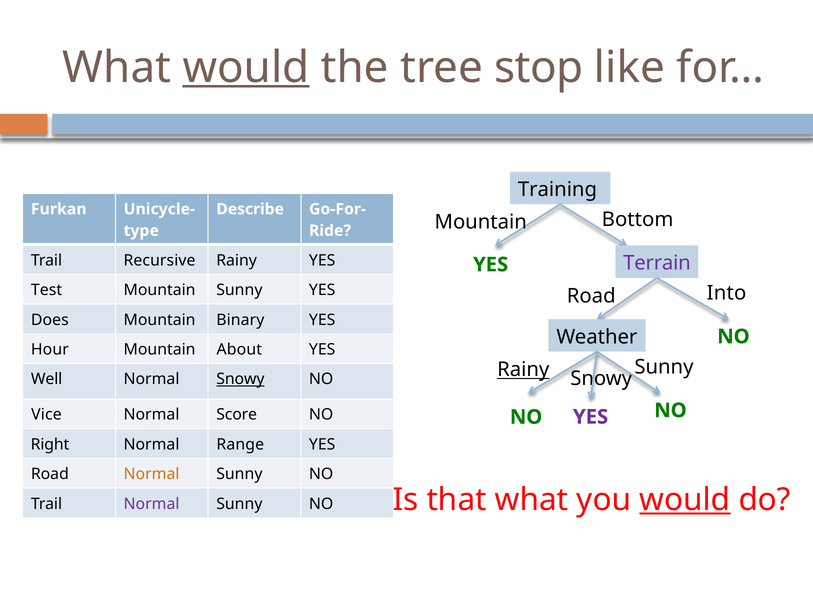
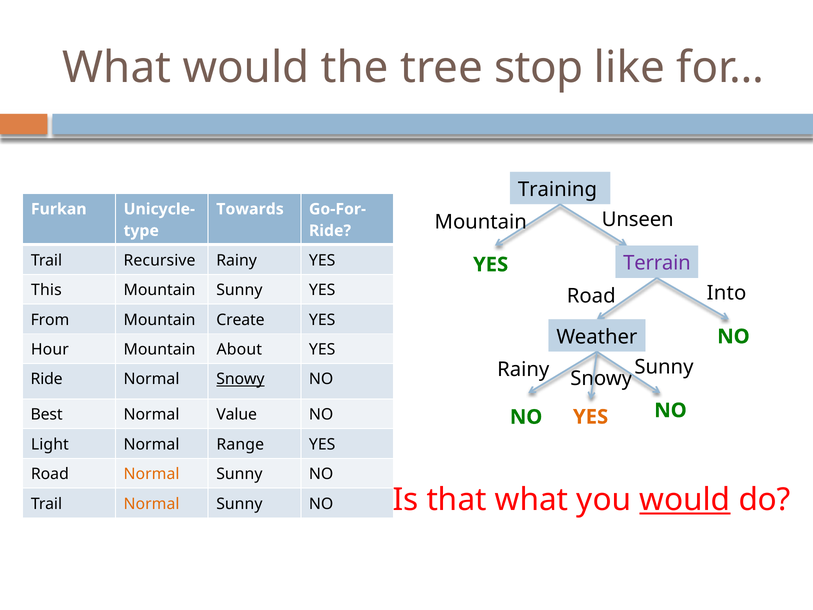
would at (246, 67) underline: present -> none
Describe: Describe -> Towards
Bottom: Bottom -> Unseen
Test: Test -> This
Does: Does -> From
Binary: Binary -> Create
Rainy at (523, 370) underline: present -> none
Well at (47, 379): Well -> Ride
Vice: Vice -> Best
Score: Score -> Value
YES at (591, 417) colour: purple -> orange
Right: Right -> Light
Normal at (152, 504) colour: purple -> orange
